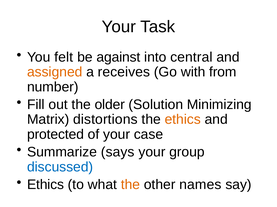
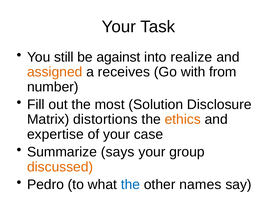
felt: felt -> still
central: central -> realize
older: older -> most
Minimizing: Minimizing -> Disclosure
protected: protected -> expertise
discussed colour: blue -> orange
Ethics at (46, 185): Ethics -> Pedro
the at (130, 185) colour: orange -> blue
